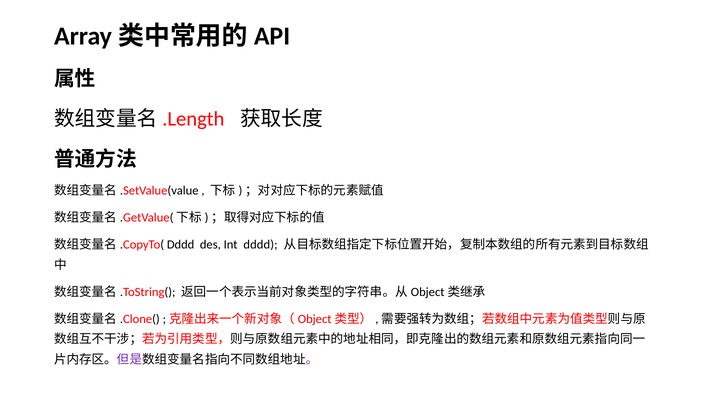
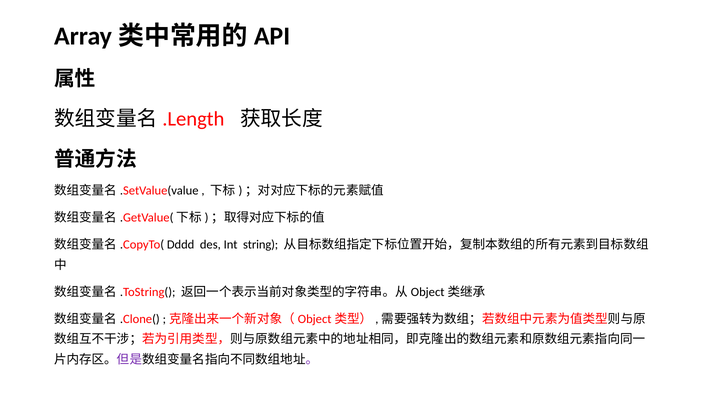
Int dddd: dddd -> string
